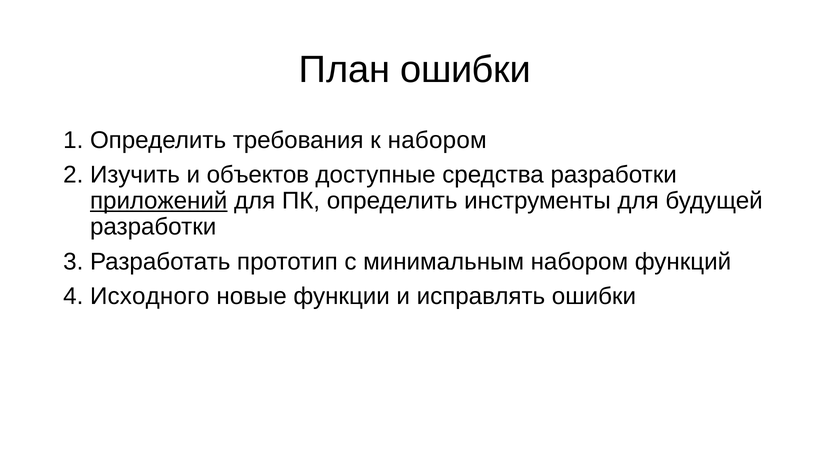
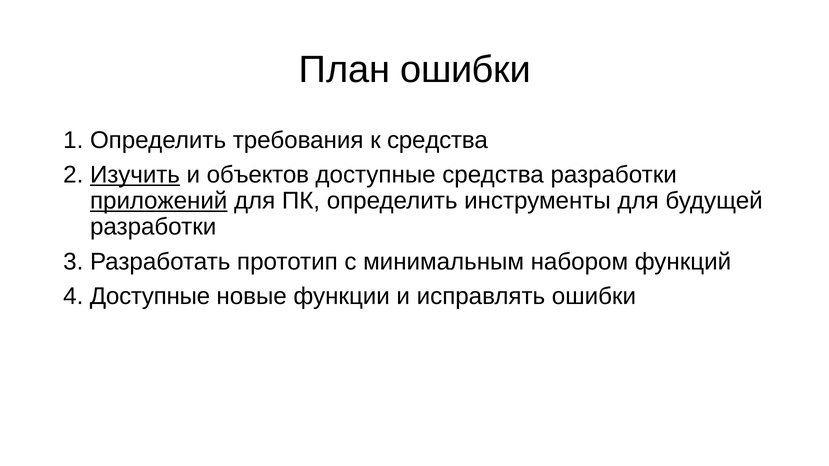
к набором: набором -> средства
Изучить underline: none -> present
Исходного at (150, 297): Исходного -> Доступные
